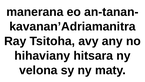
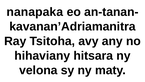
manerana: manerana -> nanapaka
